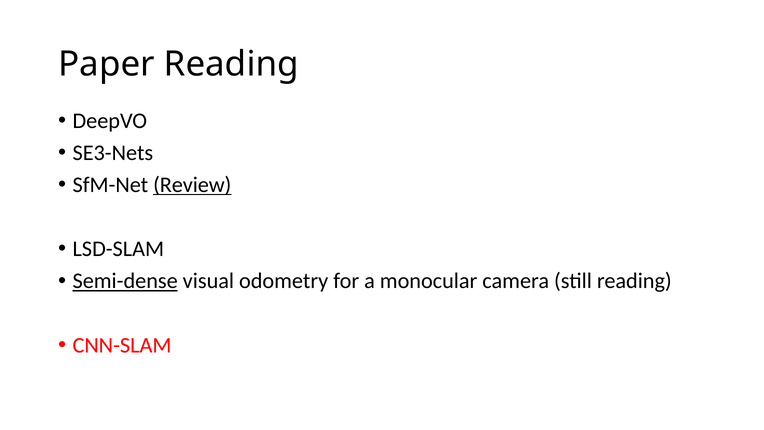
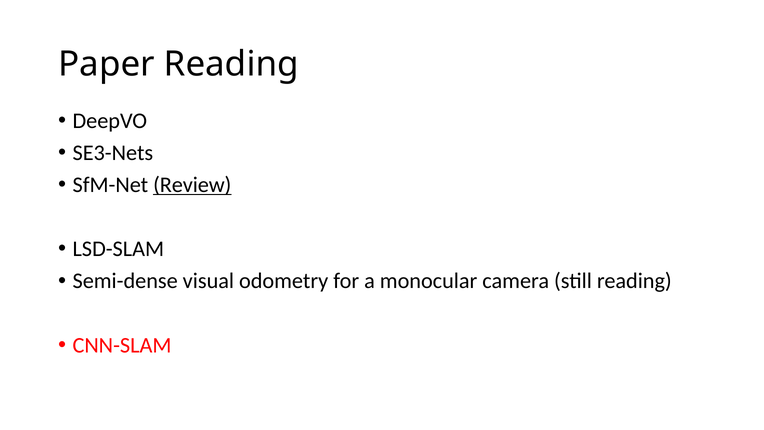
Semi-dense underline: present -> none
